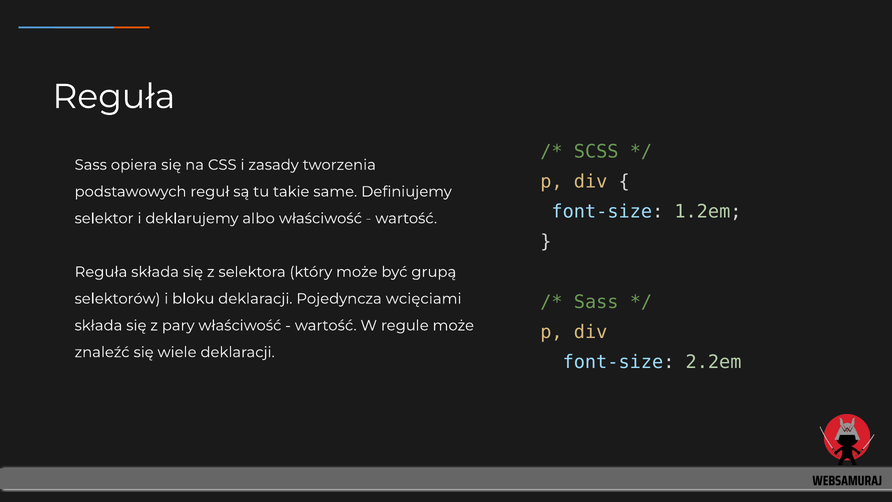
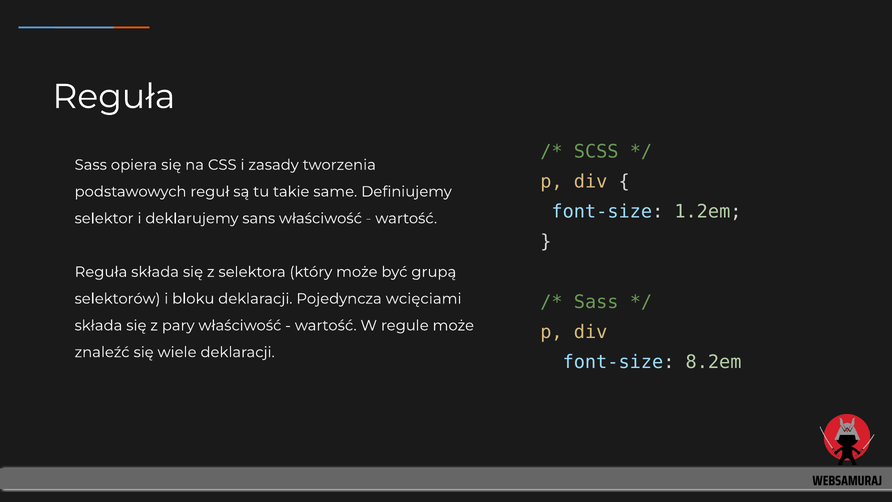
albo: albo -> sans
2.2em: 2.2em -> 8.2em
